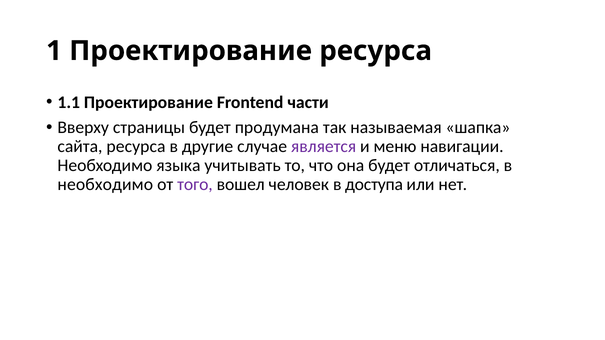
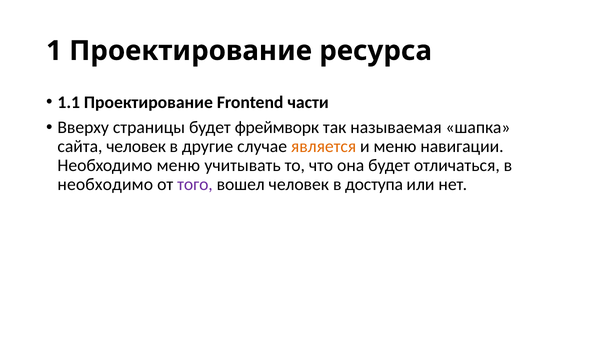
продумана: продумана -> фреймворк
сайта ресурса: ресурса -> человек
является colour: purple -> orange
Необходимо языка: языка -> меню
